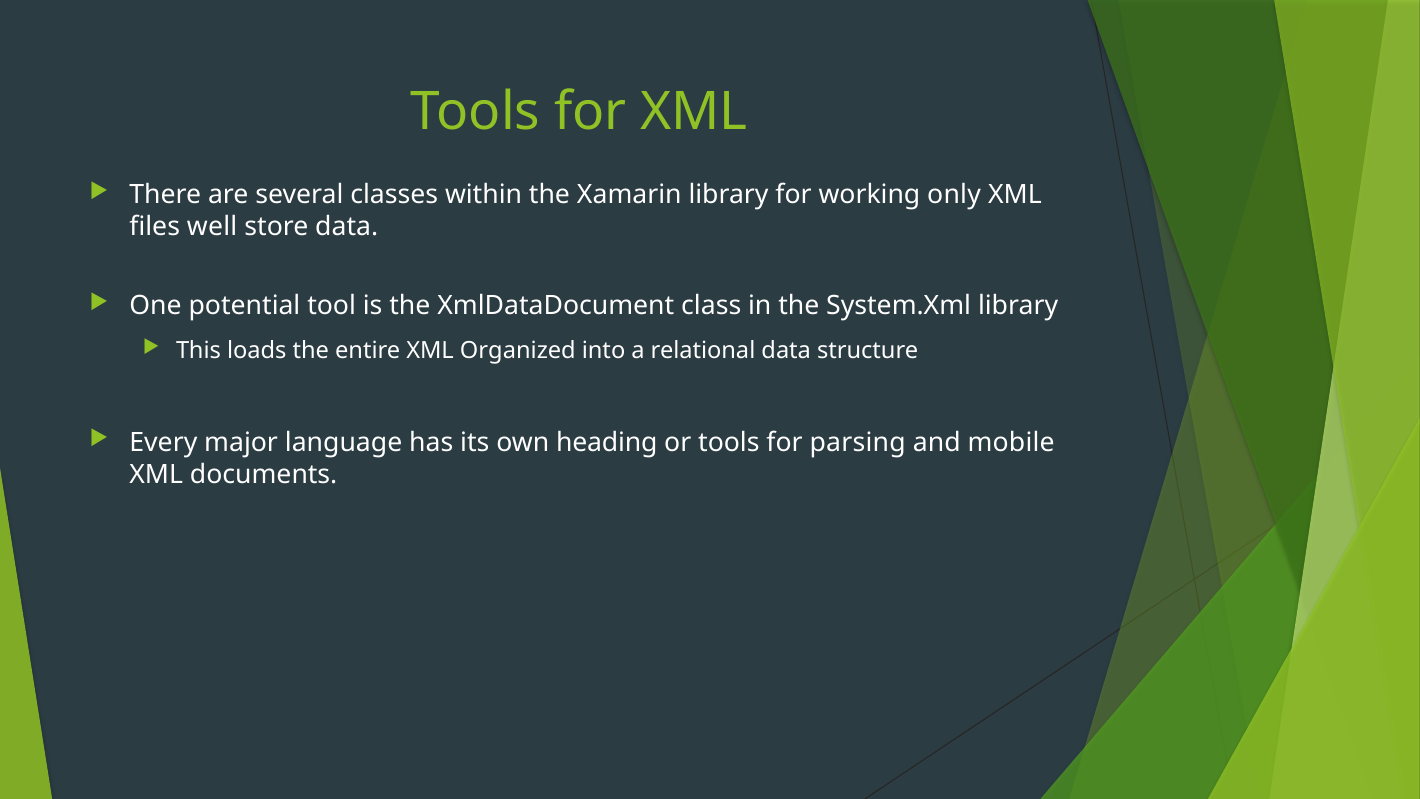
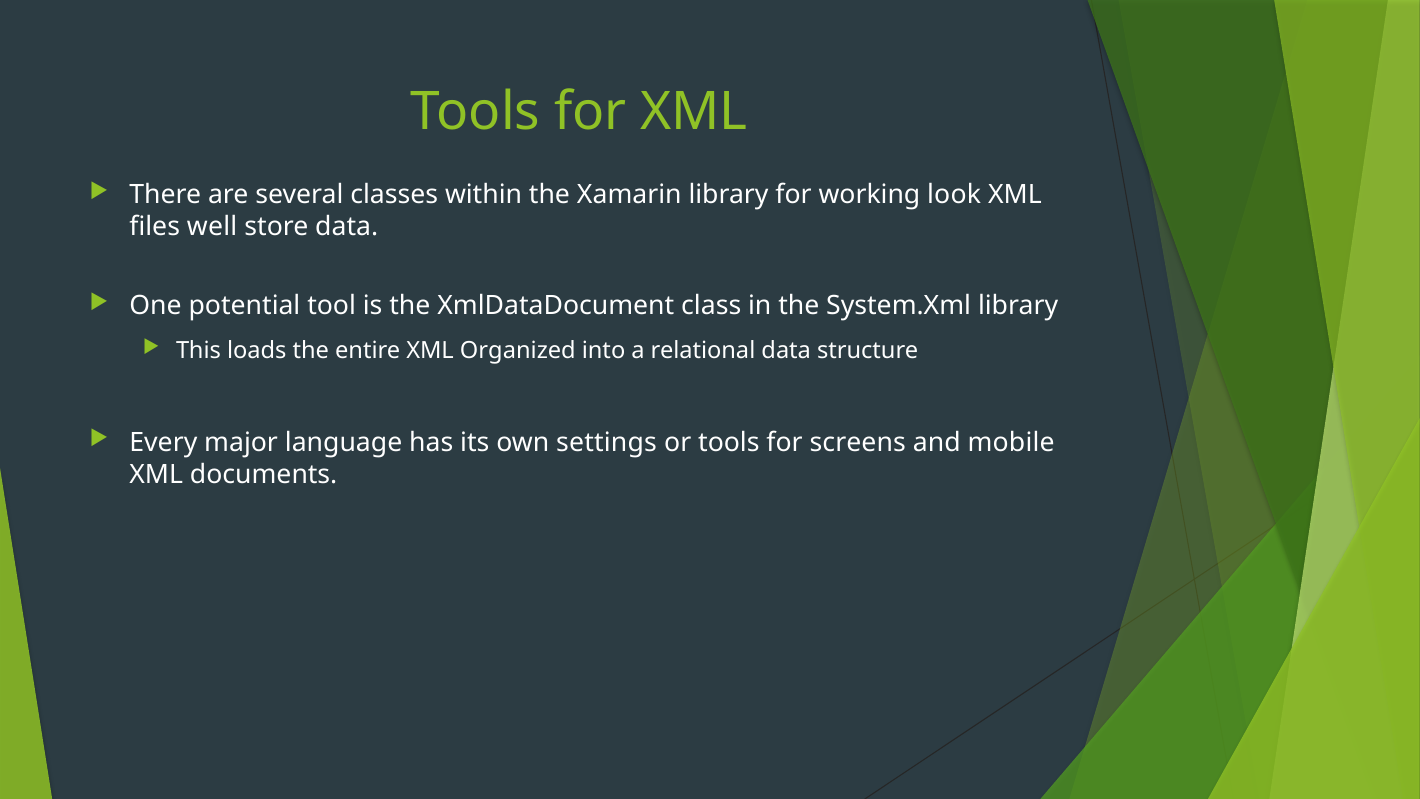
only: only -> look
heading: heading -> settings
parsing: parsing -> screens
